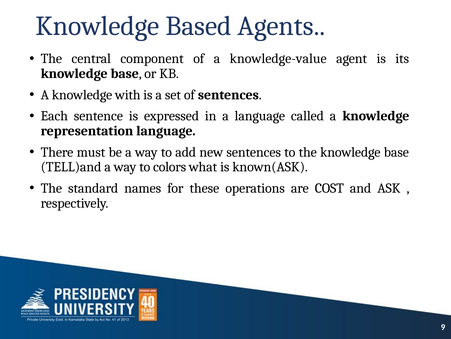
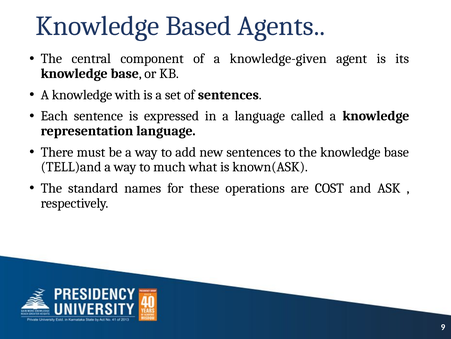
knowledge-value: knowledge-value -> knowledge-given
colors: colors -> much
